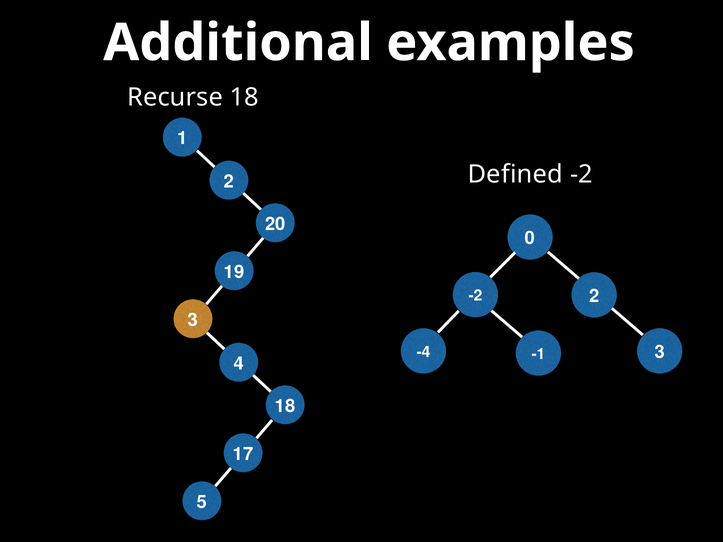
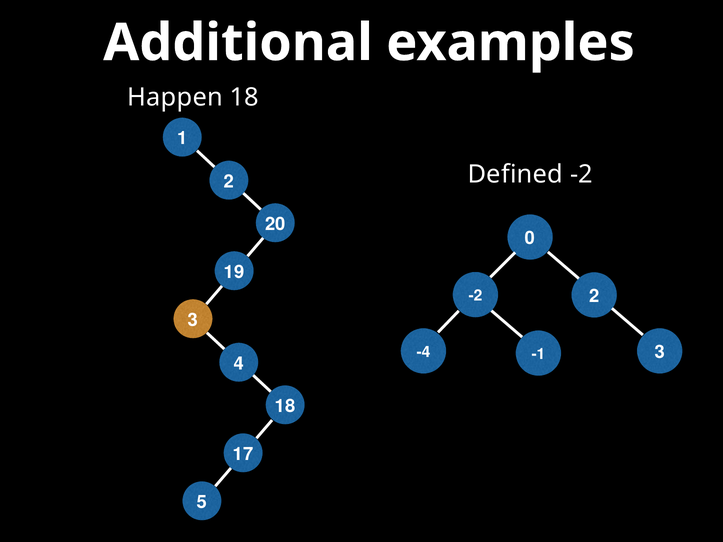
Recurse: Recurse -> Happen
